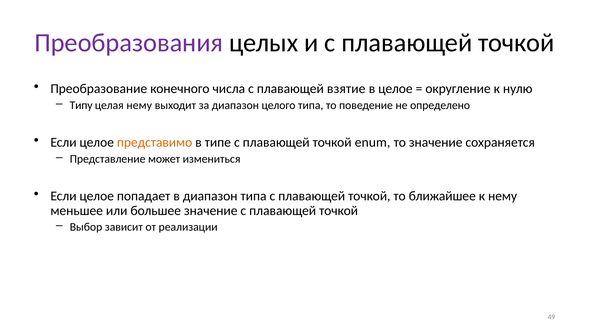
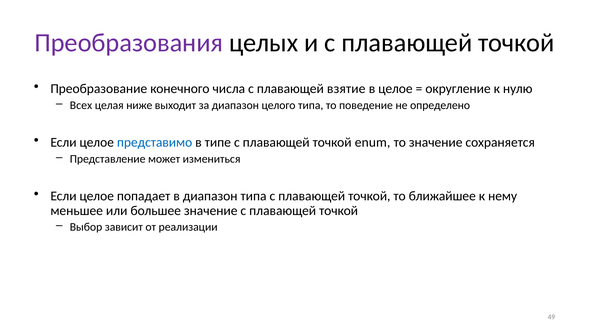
Типу: Типу -> Всех
целая нему: нему -> ниже
представимо colour: orange -> blue
